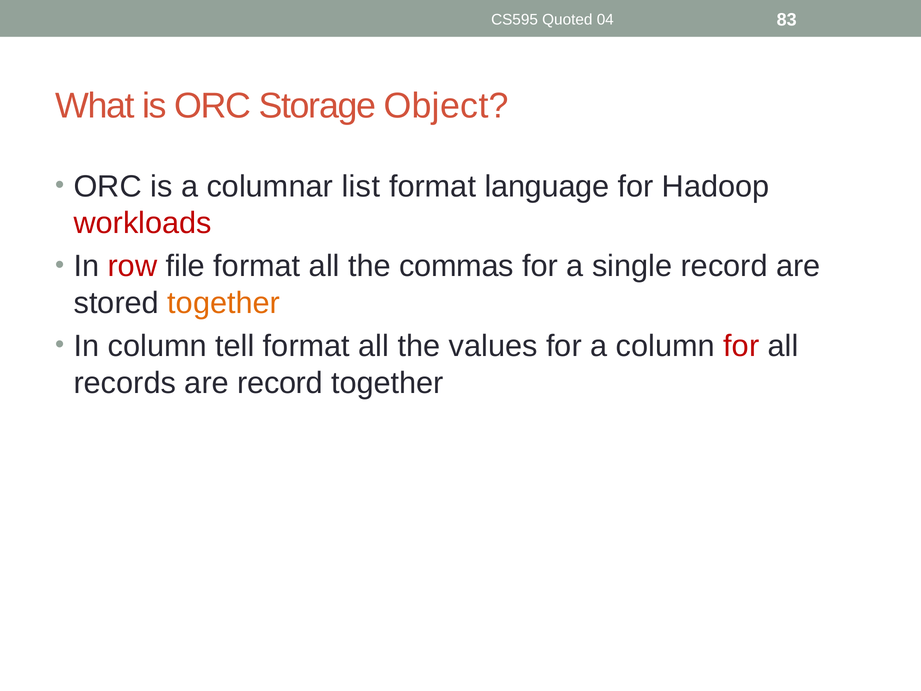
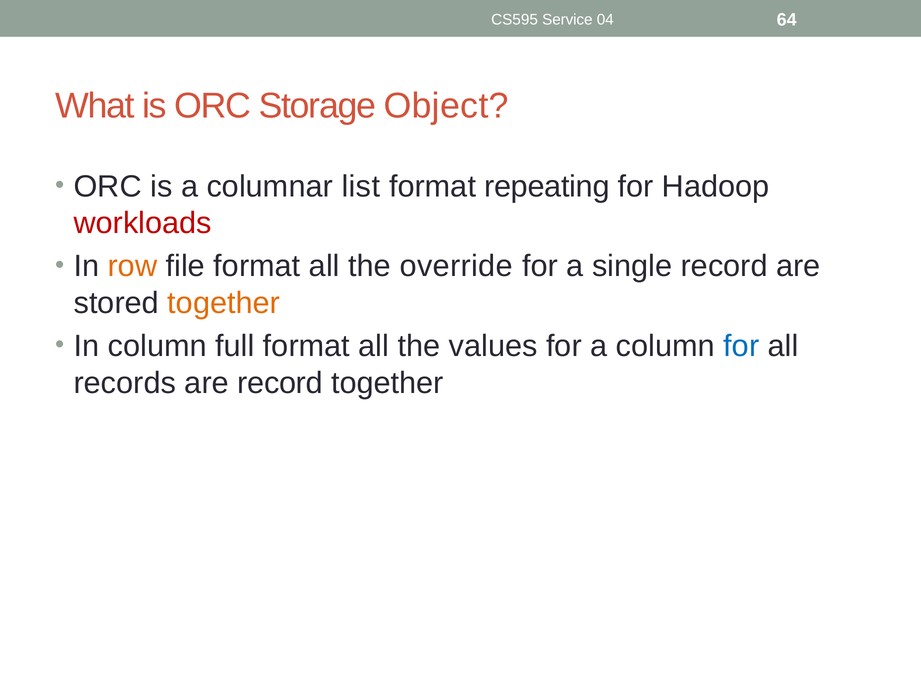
Quoted: Quoted -> Service
83: 83 -> 64
language: language -> repeating
row colour: red -> orange
commas: commas -> override
tell: tell -> full
for at (741, 346) colour: red -> blue
